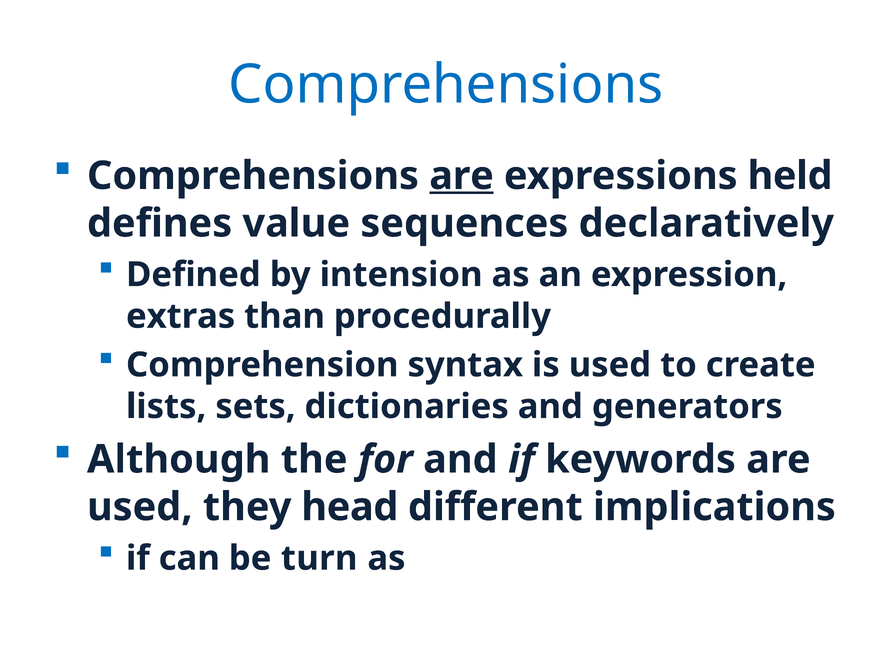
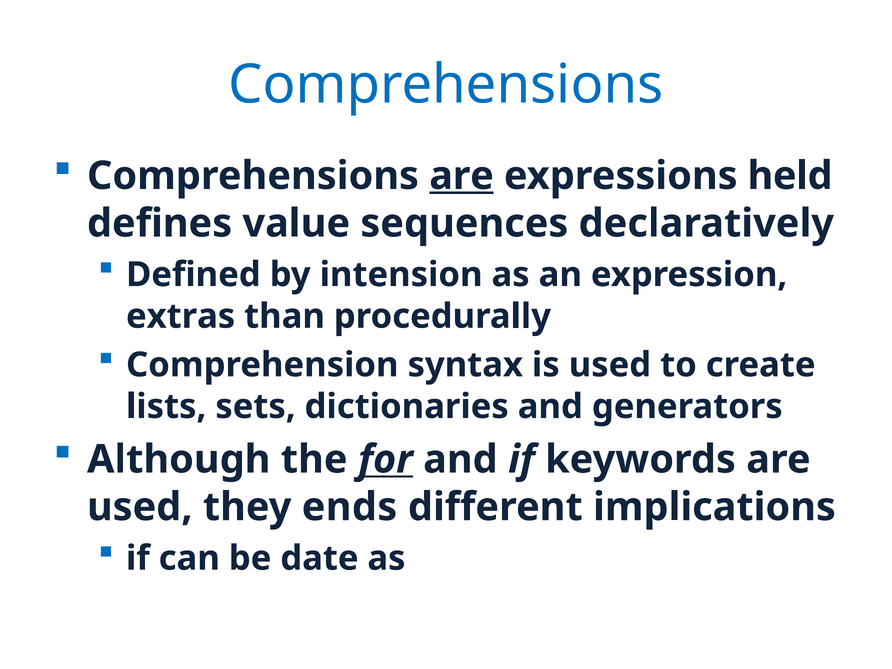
for underline: none -> present
head: head -> ends
turn: turn -> date
